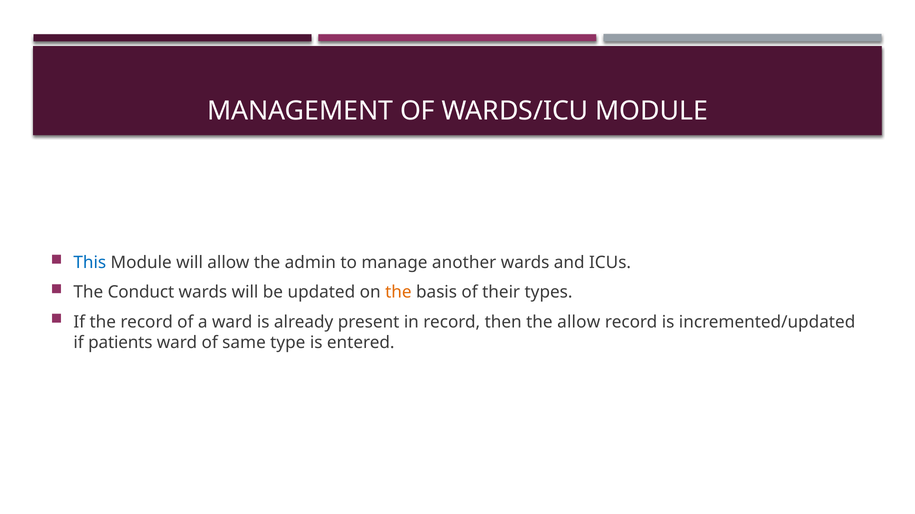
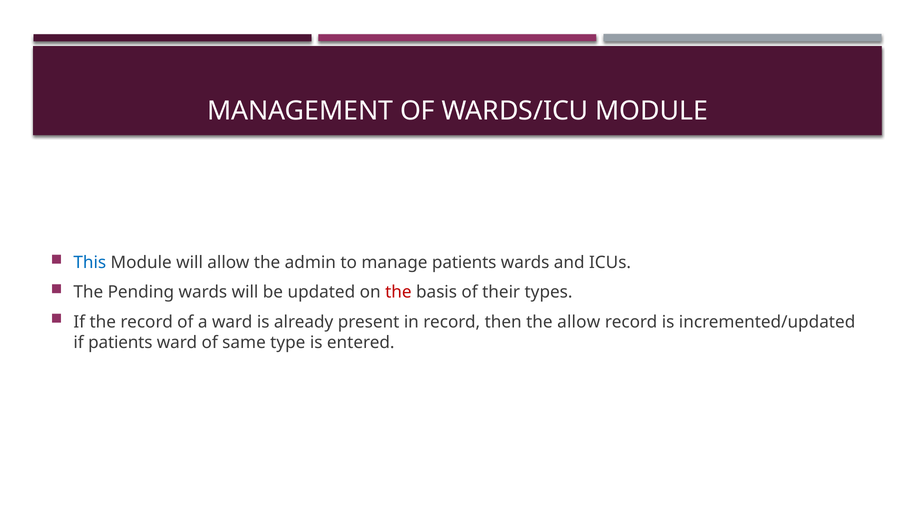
manage another: another -> patients
Conduct: Conduct -> Pending
the at (398, 293) colour: orange -> red
